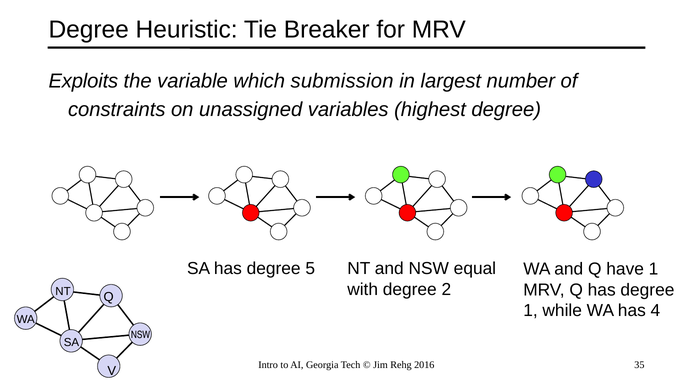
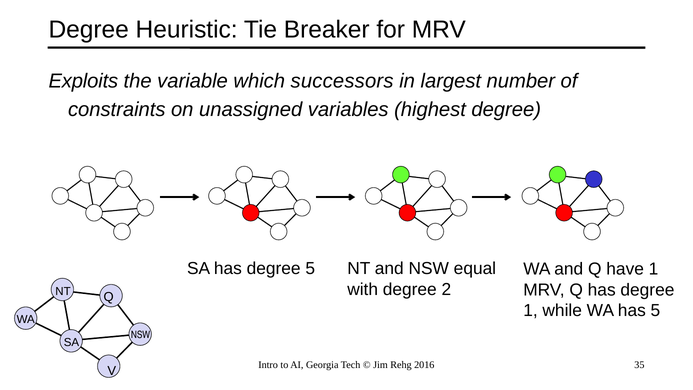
submission: submission -> successors
has 4: 4 -> 5
